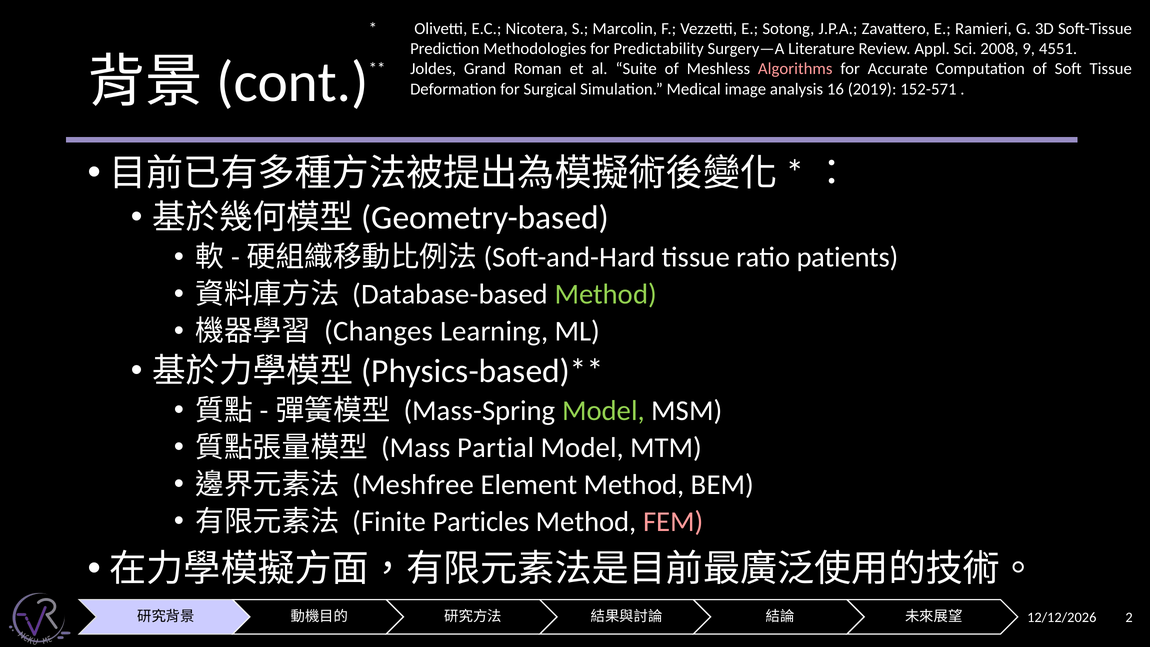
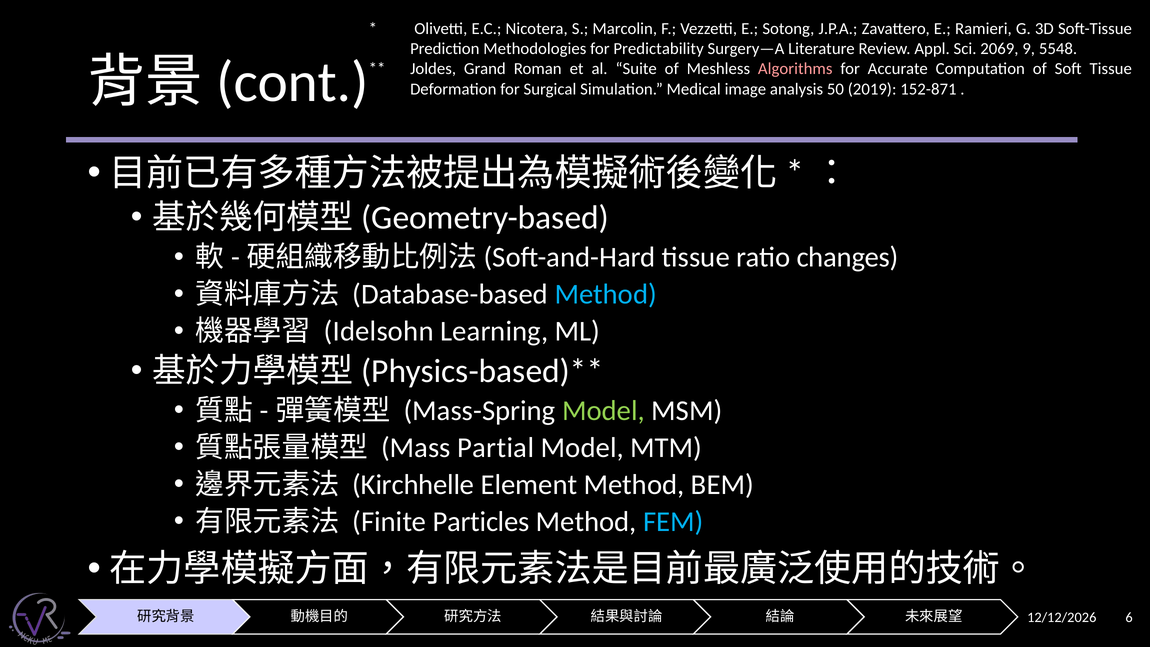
2008: 2008 -> 2069
4551: 4551 -> 5548
16: 16 -> 50
152-571: 152-571 -> 152-871
patients: patients -> changes
Method at (606, 294) colour: light green -> light blue
Changes: Changes -> Idelsohn
Meshfree: Meshfree -> Kirchhelle
FEM colour: pink -> light blue
2: 2 -> 6
